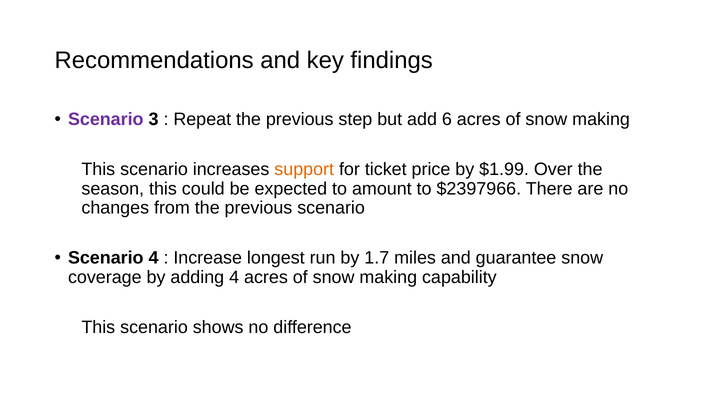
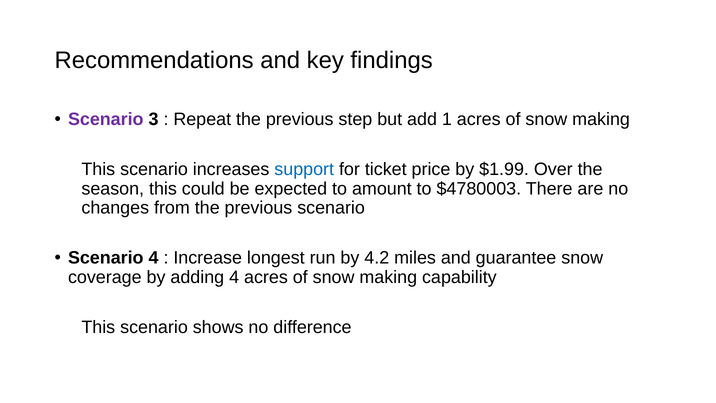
6: 6 -> 1
support colour: orange -> blue
$2397966: $2397966 -> $4780003
1.7: 1.7 -> 4.2
